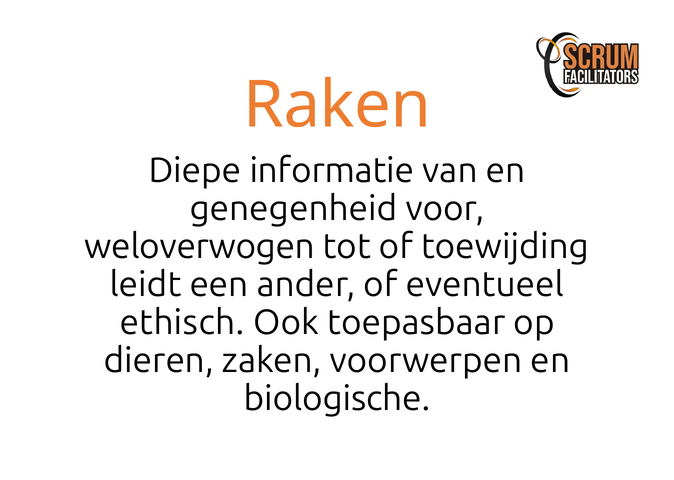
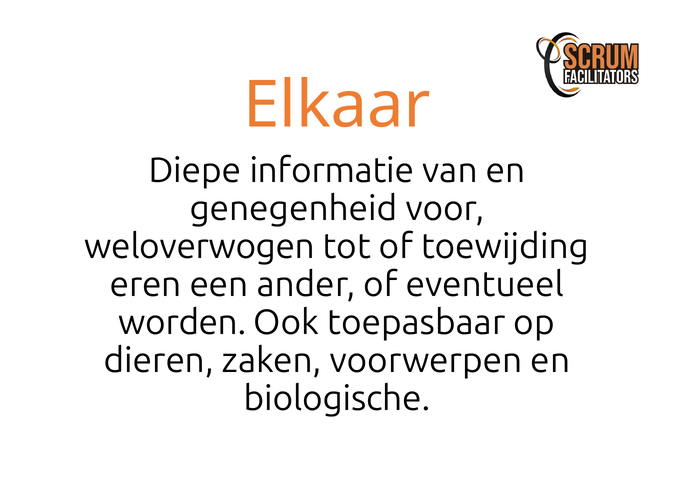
Raken: Raken -> Elkaar
leidt: leidt -> eren
ethisch: ethisch -> worden
